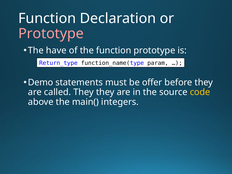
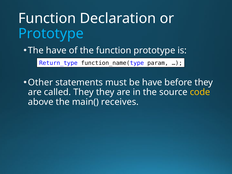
Prototype at (51, 34) colour: pink -> light blue
Demo: Demo -> Other
be offer: offer -> have
integers: integers -> receives
